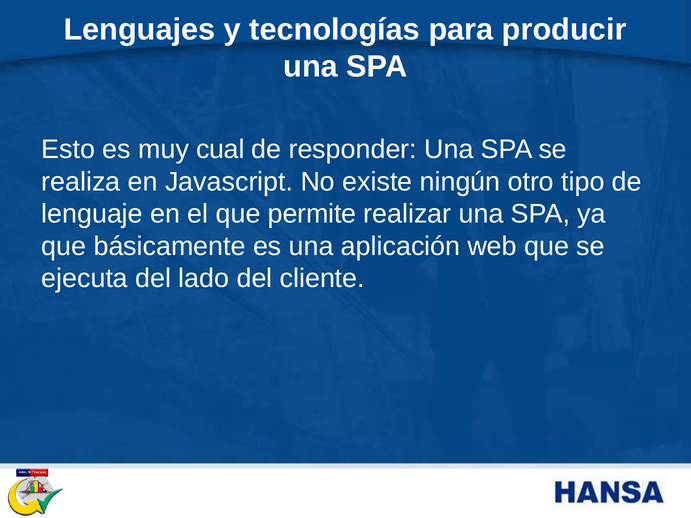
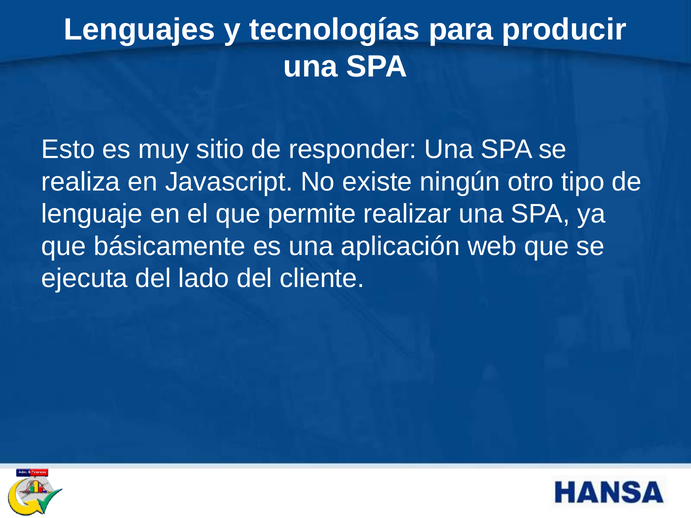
cual: cual -> sitio
